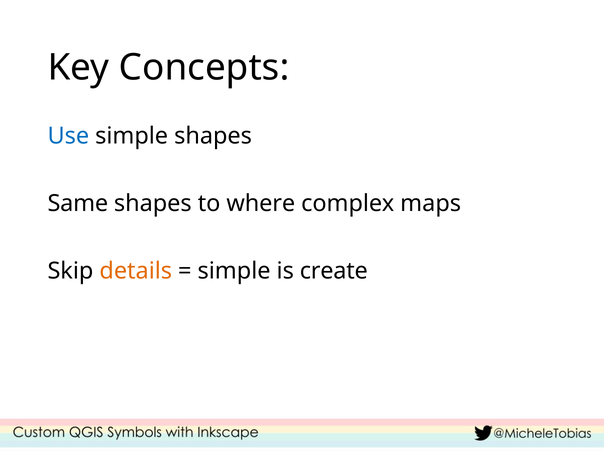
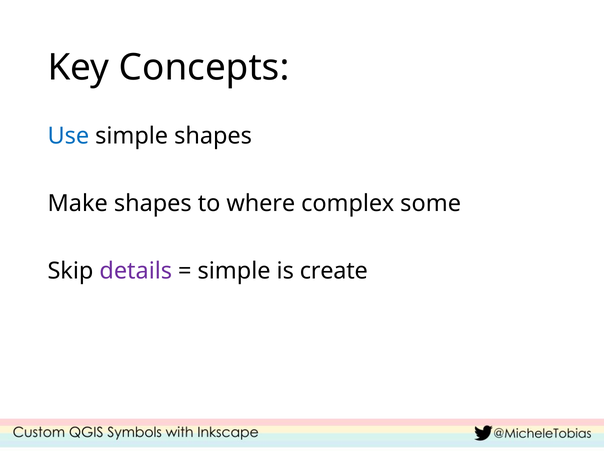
Same: Same -> Make
maps: maps -> some
details colour: orange -> purple
